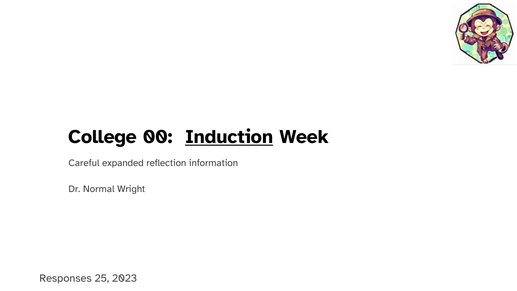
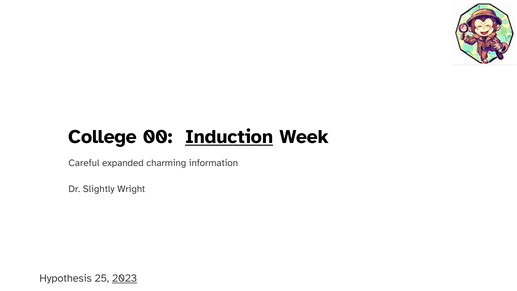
reflection: reflection -> charming
Normal: Normal -> Slightly
Responses: Responses -> Hypothesis
2023 underline: none -> present
